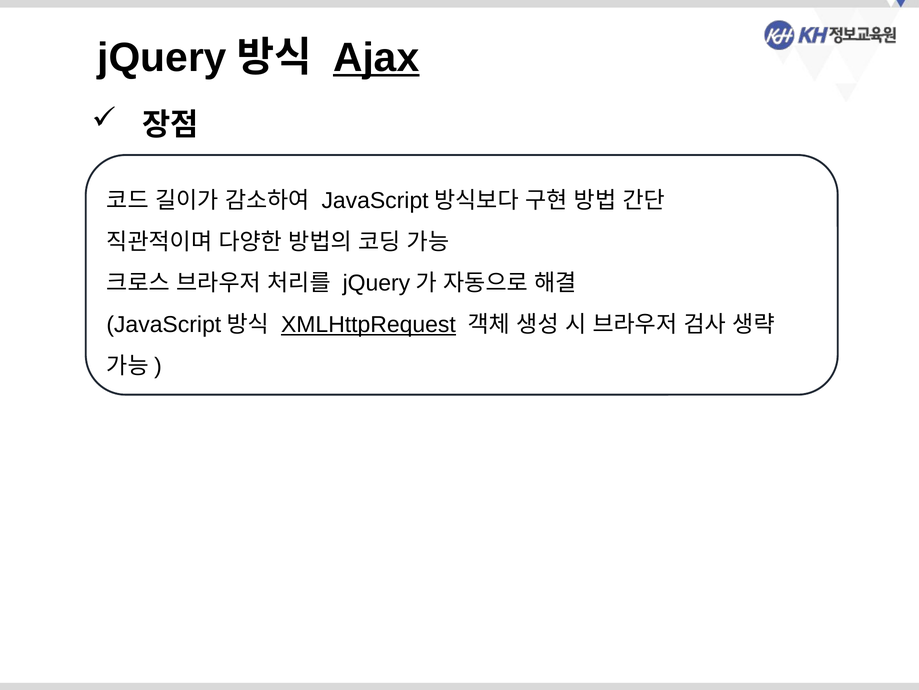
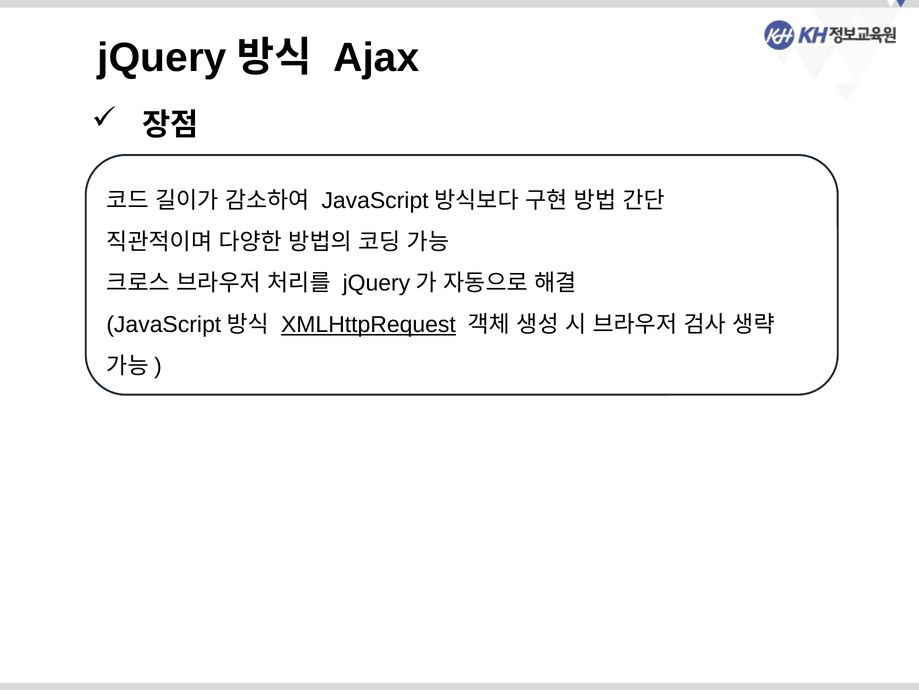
Ajax underline: present -> none
